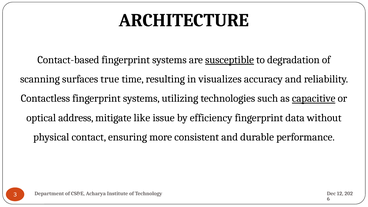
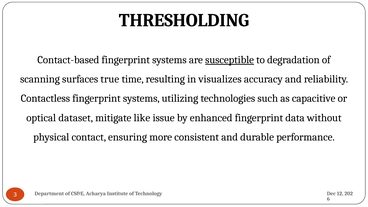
ARCHITECTURE: ARCHITECTURE -> THRESHOLDING
capacitive underline: present -> none
address: address -> dataset
efficiency: efficiency -> enhanced
